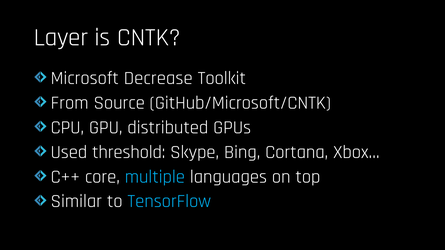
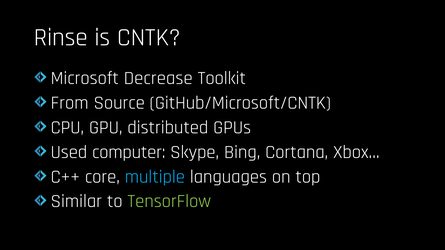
Layer: Layer -> Rinse
threshold: threshold -> computer
TensorFlow colour: light blue -> light green
